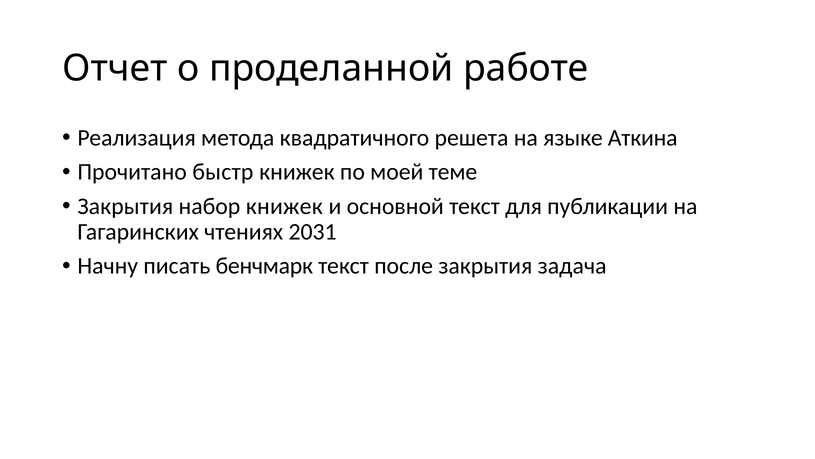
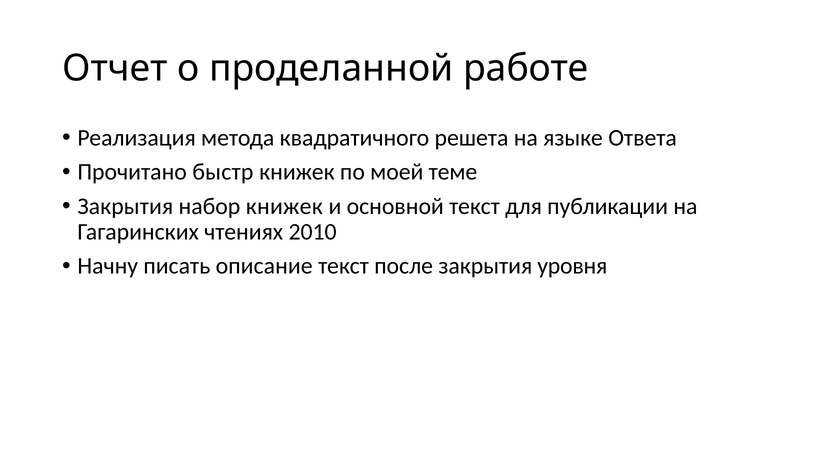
Аткина: Аткина -> Ответа
2031: 2031 -> 2010
бенчмарк: бенчмарк -> описание
задача: задача -> уровня
